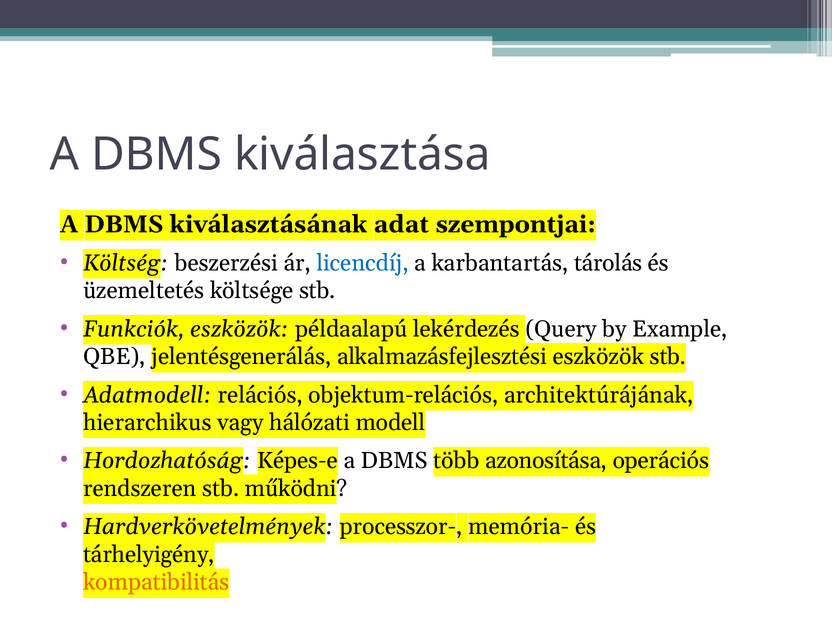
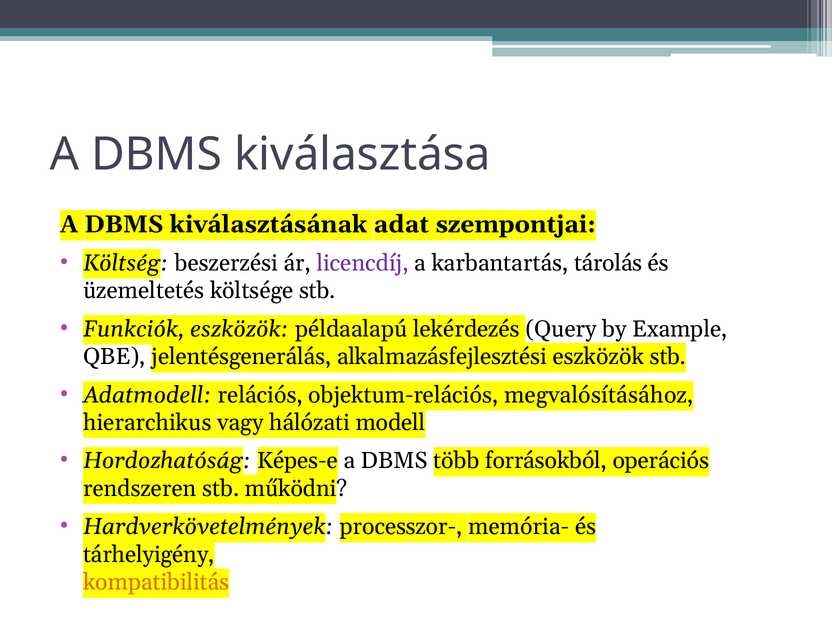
licencdíj colour: blue -> purple
architektúrájának: architektúrájának -> megvalósításához
azonosítása: azonosítása -> forrásokból
